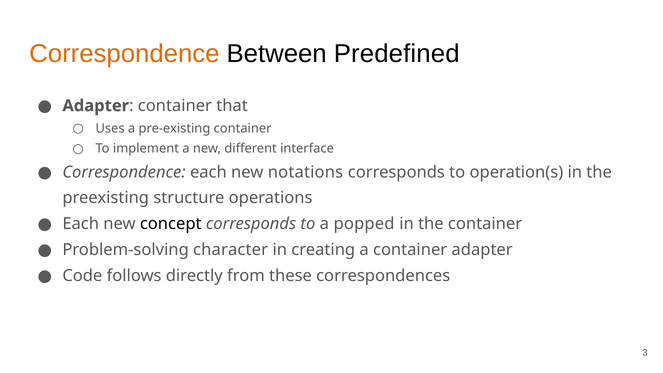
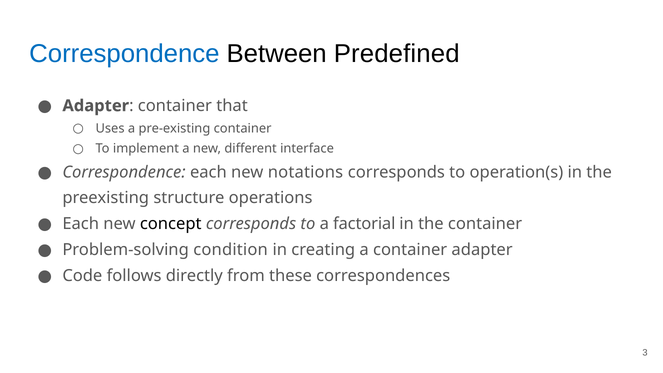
Correspondence at (124, 54) colour: orange -> blue
popped: popped -> factorial
character: character -> condition
